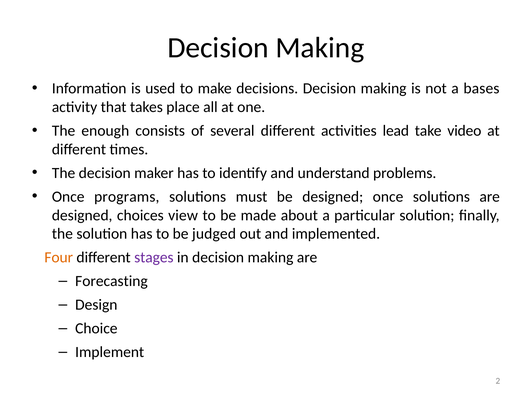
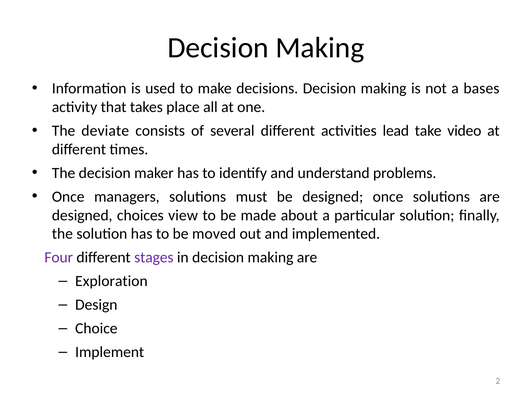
enough: enough -> deviate
programs: programs -> managers
judged: judged -> moved
Four colour: orange -> purple
Forecasting: Forecasting -> Exploration
